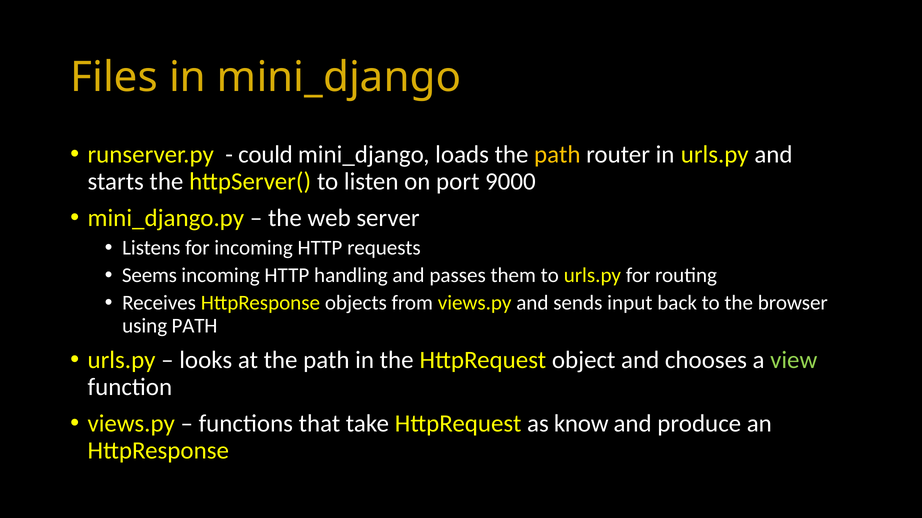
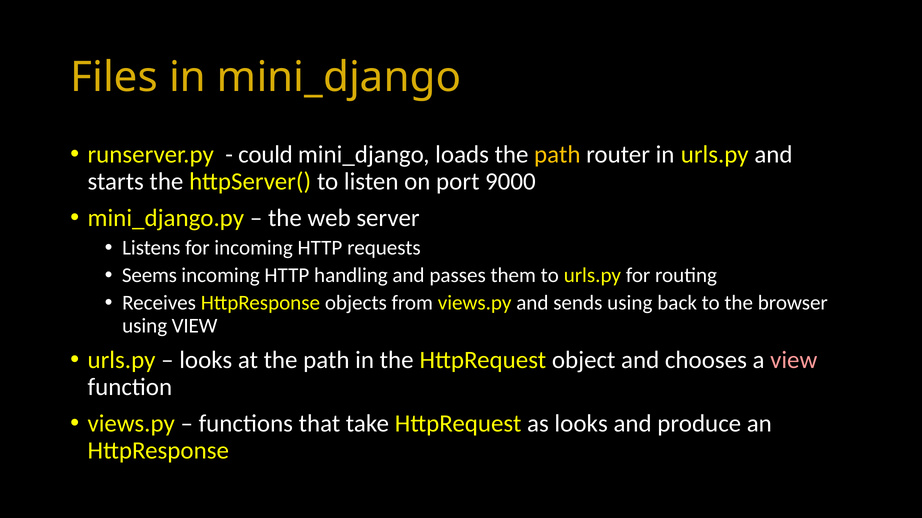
sends input: input -> using
using PATH: PATH -> VIEW
view at (794, 361) colour: light green -> pink
as know: know -> looks
